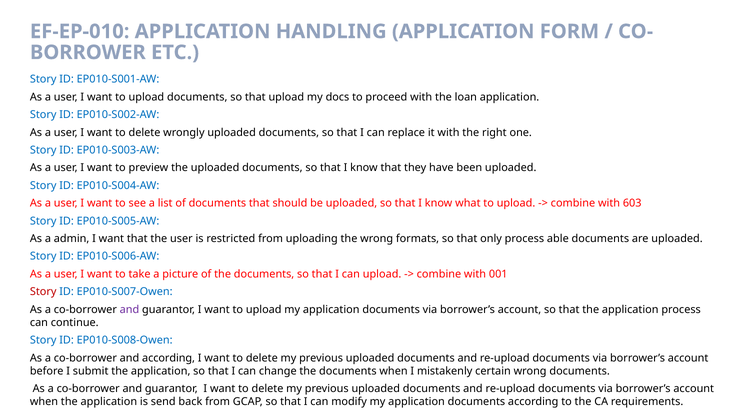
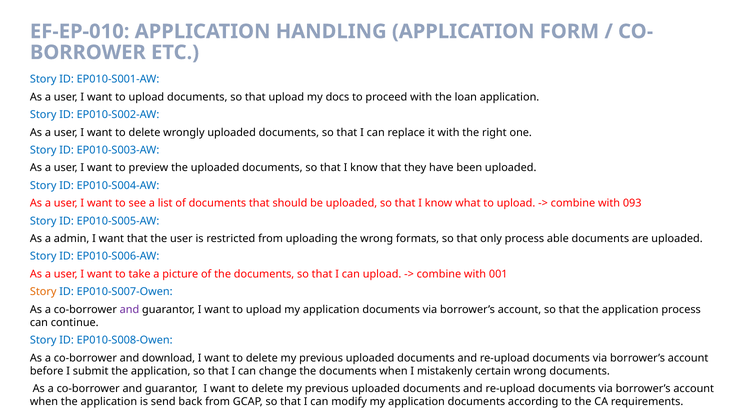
603: 603 -> 093
Story at (43, 292) colour: red -> orange
and according: according -> download
